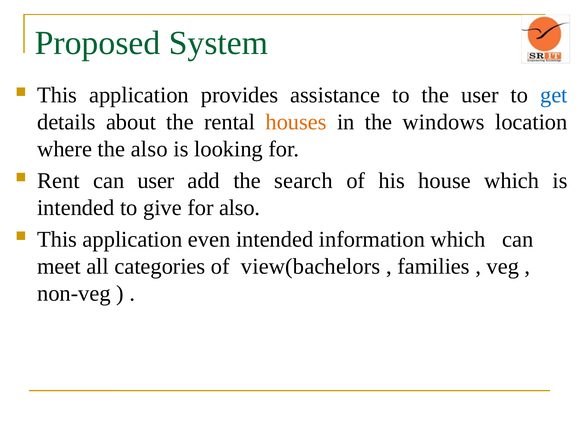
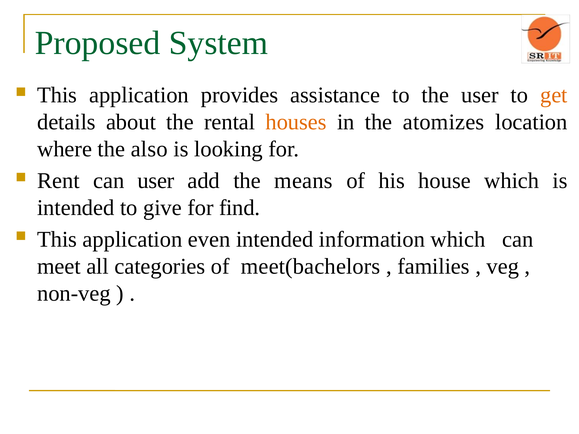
get colour: blue -> orange
windows: windows -> atomizes
search: search -> means
for also: also -> find
view(bachelors: view(bachelors -> meet(bachelors
